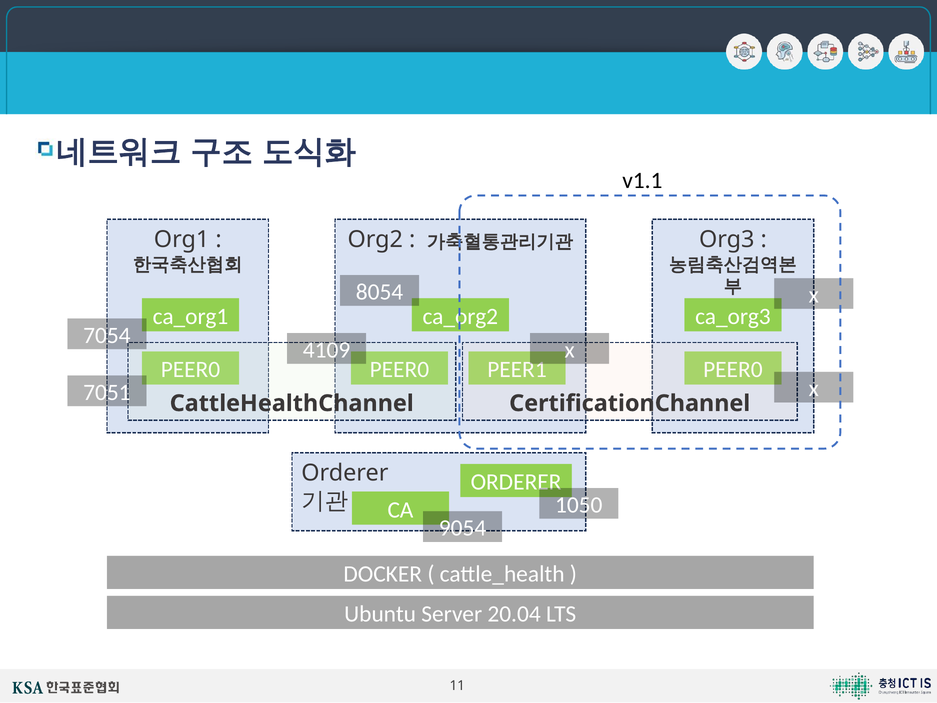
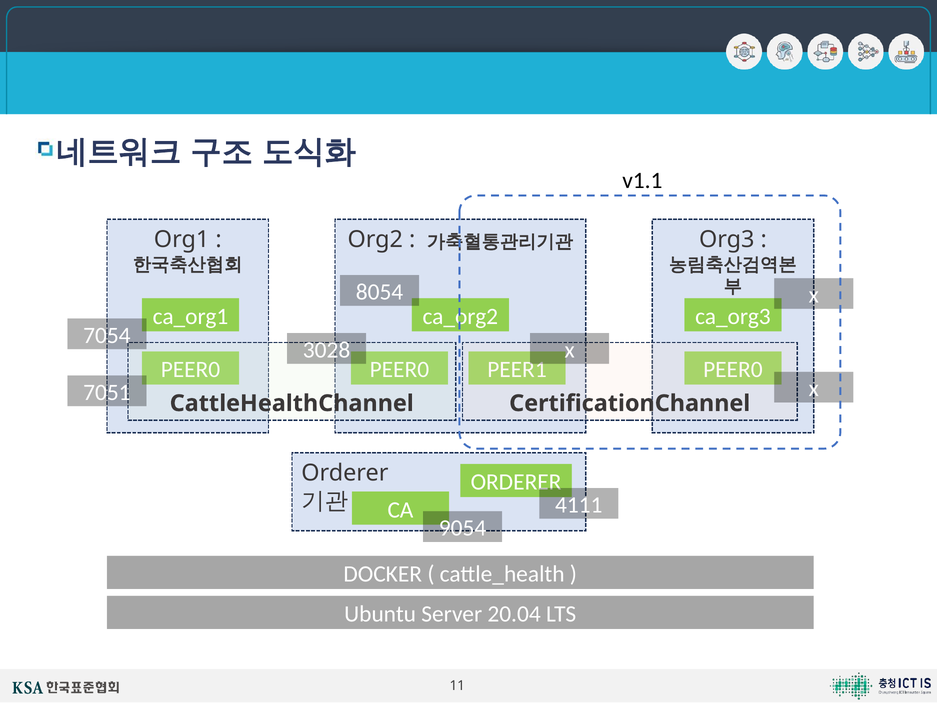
4109: 4109 -> 3028
1050: 1050 -> 4111
